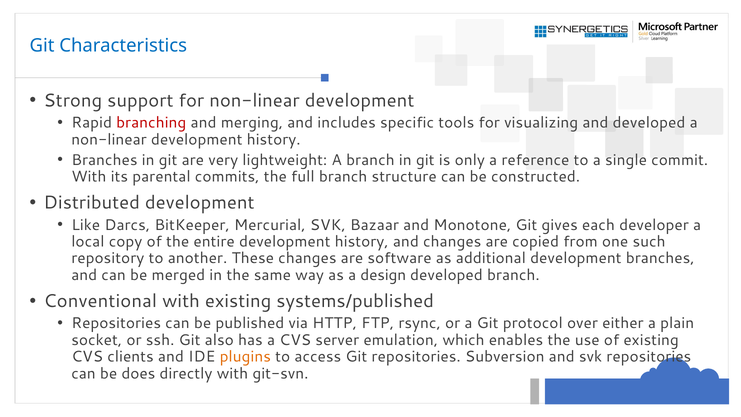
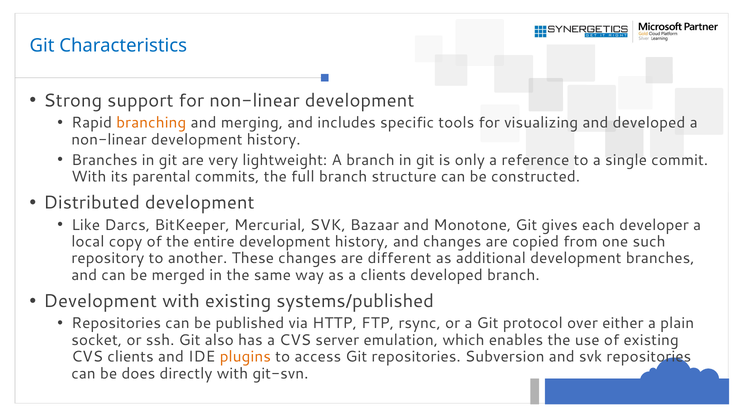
branching colour: red -> orange
software: software -> different
a design: design -> clients
Conventional at (100, 301): Conventional -> Development
